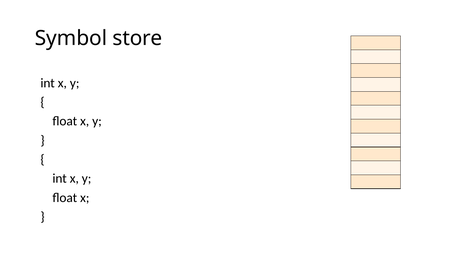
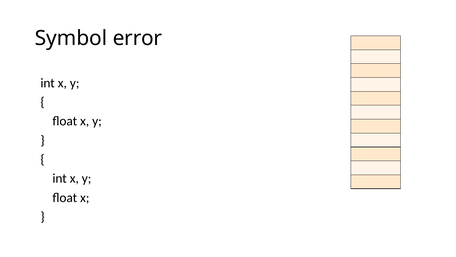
store: store -> error
